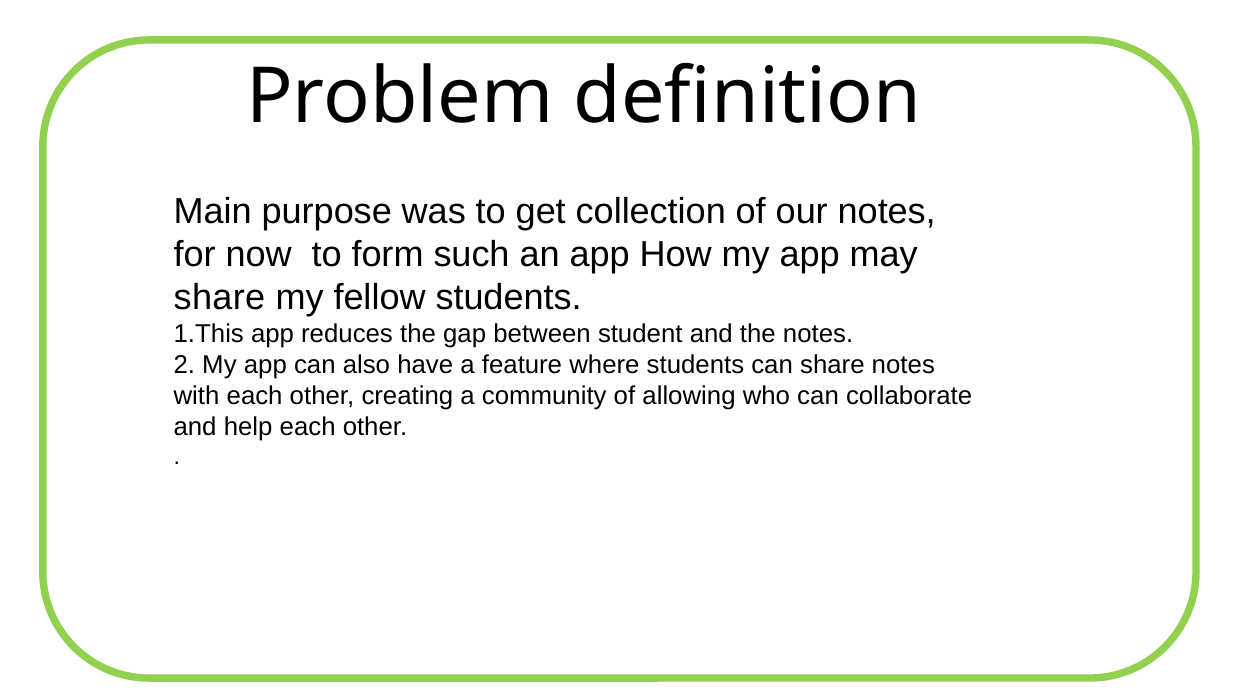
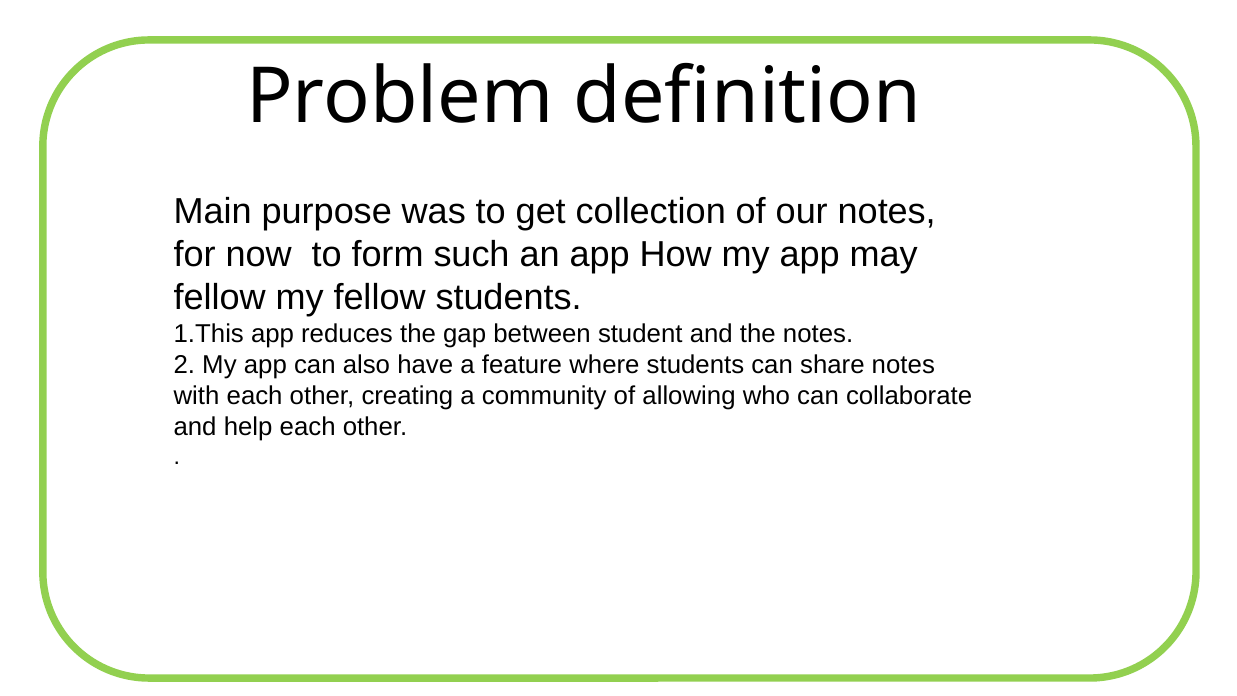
share at (219, 298): share -> fellow
